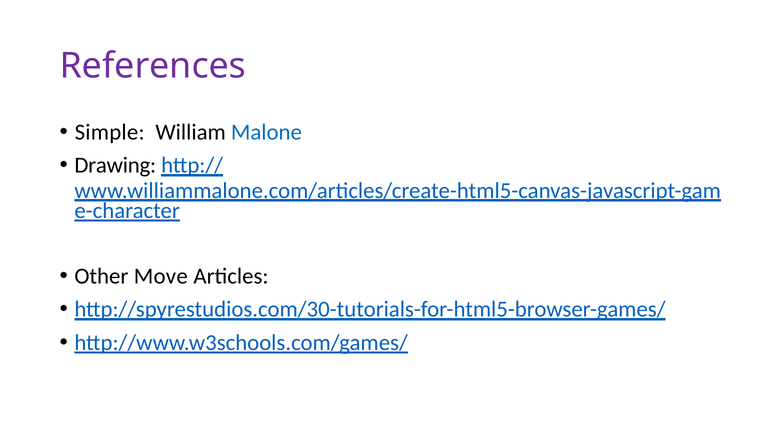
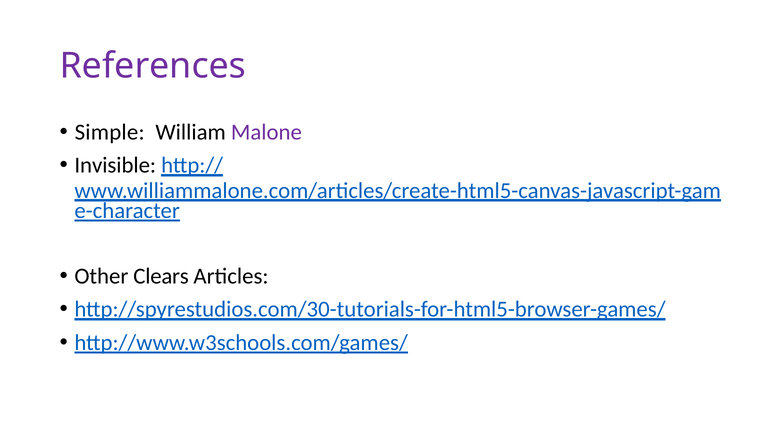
Malone colour: blue -> purple
Drawing: Drawing -> Invisible
Move: Move -> Clears
